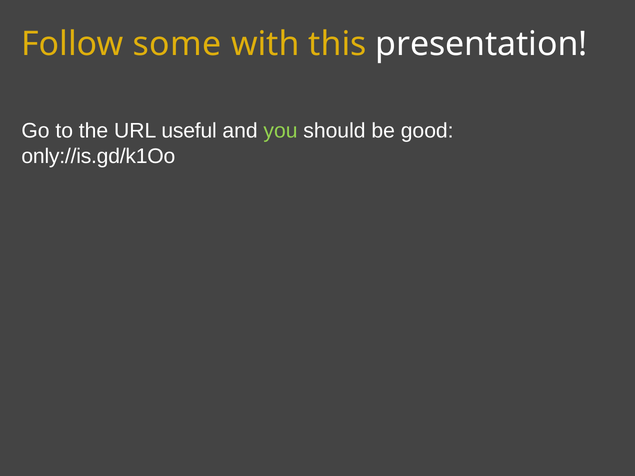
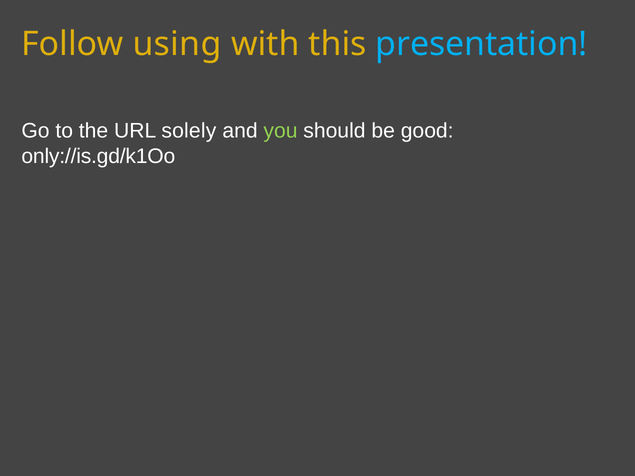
some: some -> using
presentation colour: white -> light blue
useful: useful -> solely
